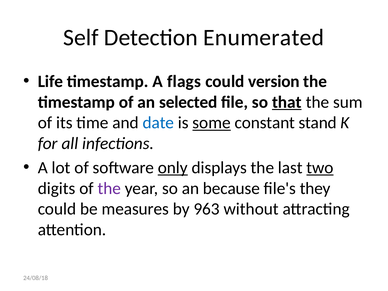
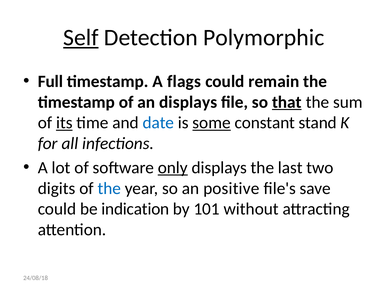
Self underline: none -> present
Enumerated: Enumerated -> Polymorphic
Life: Life -> Full
version: version -> remain
an selected: selected -> displays
its underline: none -> present
two underline: present -> none
the at (109, 188) colour: purple -> blue
because: because -> positive
they: they -> save
measures: measures -> indication
963: 963 -> 101
